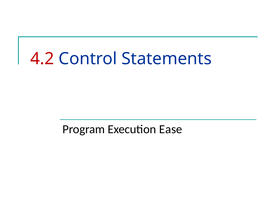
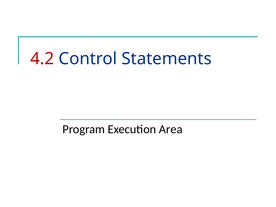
Ease: Ease -> Area
